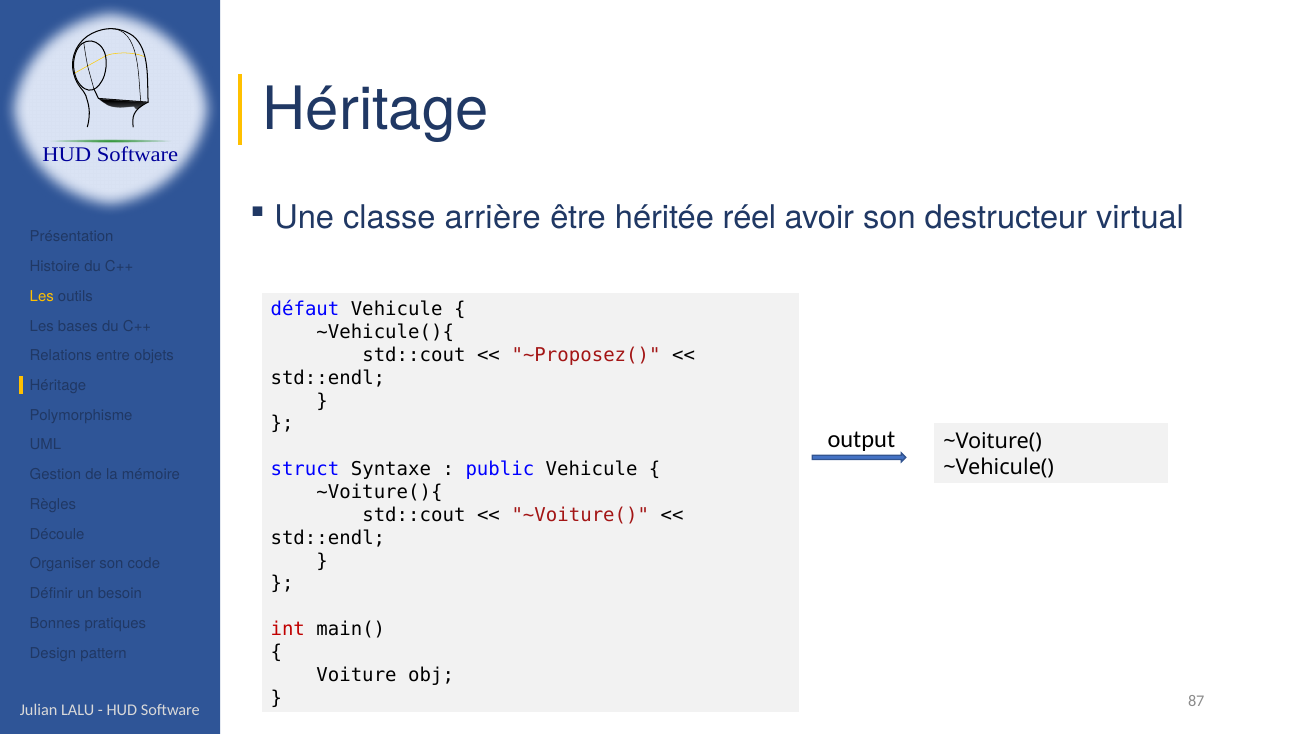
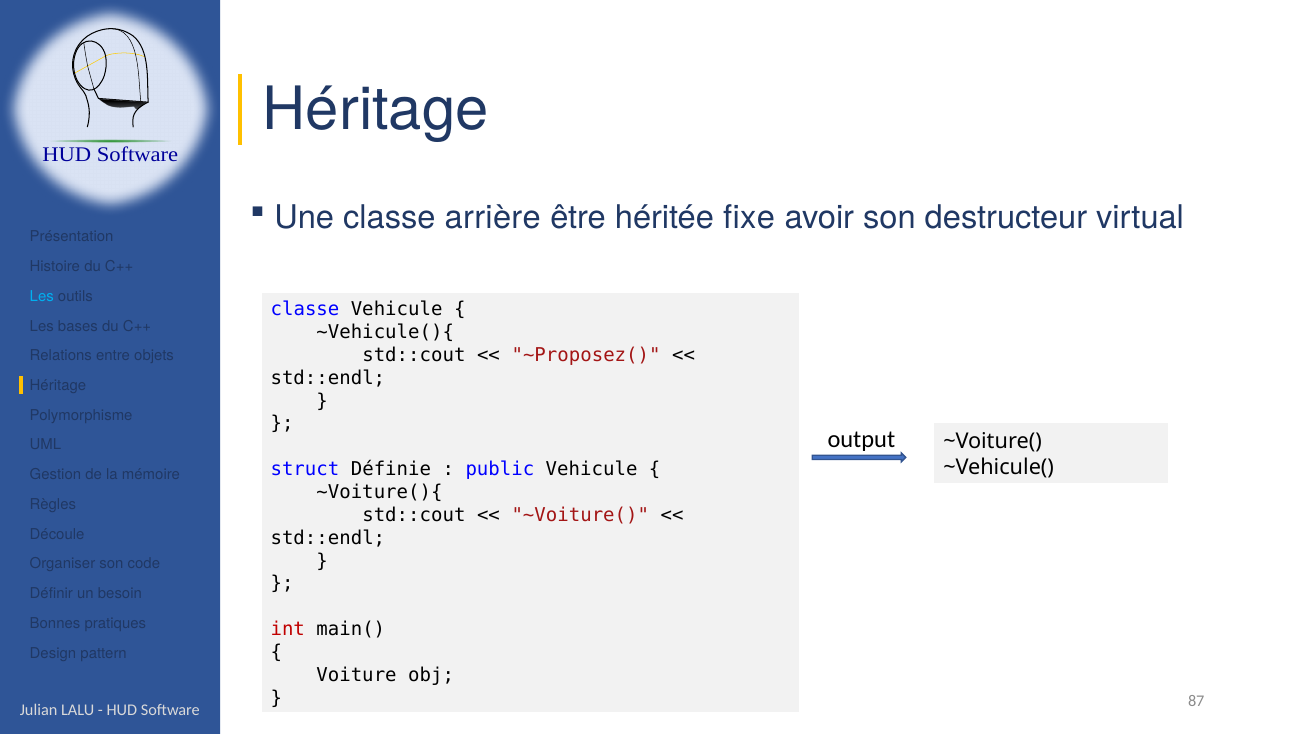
réel: réel -> fixe
Les at (42, 296) colour: yellow -> light blue
défaut at (305, 309): défaut -> classe
Syntaxe: Syntaxe -> Définie
